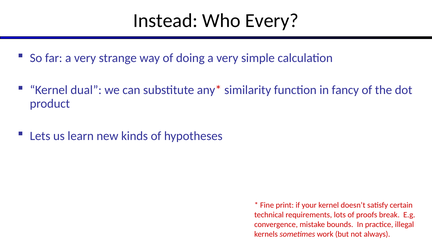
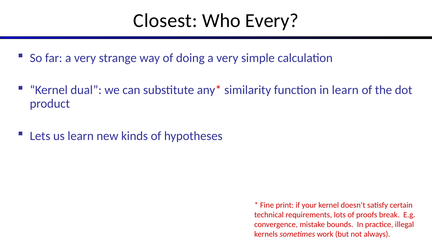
Instead: Instead -> Closest
in fancy: fancy -> learn
